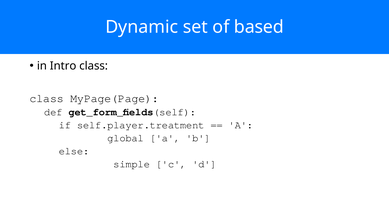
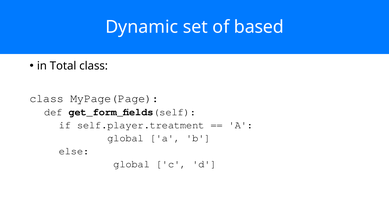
Intro: Intro -> Total
simple at (132, 164): simple -> global
